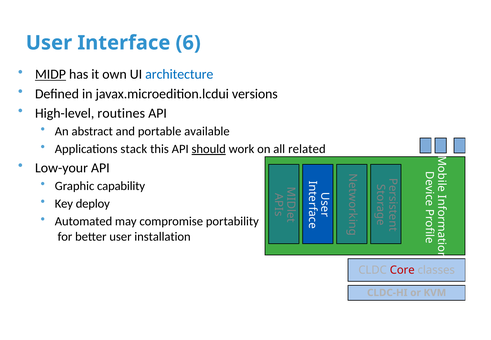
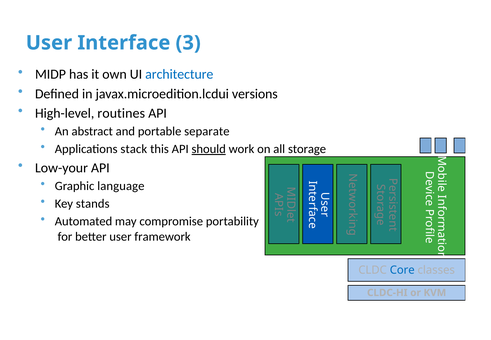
6: 6 -> 3
MIDP underline: present -> none
available: available -> separate
related: related -> storage
capability: capability -> language
deploy: deploy -> stands
installation: installation -> framework
Core colour: red -> blue
